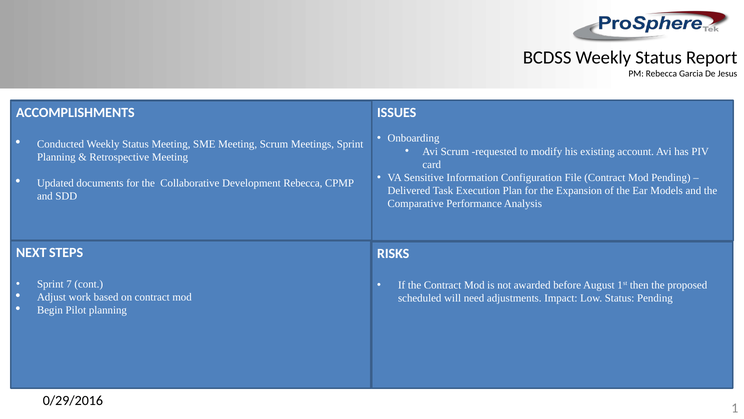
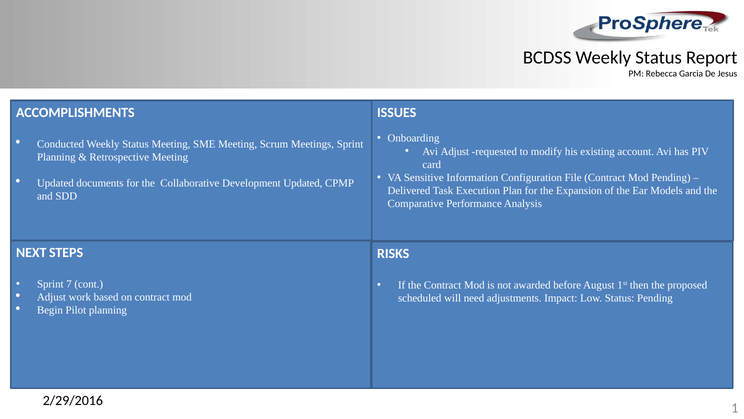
Avi Scrum: Scrum -> Adjust
Development Rebecca: Rebecca -> Updated
0/29/2016: 0/29/2016 -> 2/29/2016
